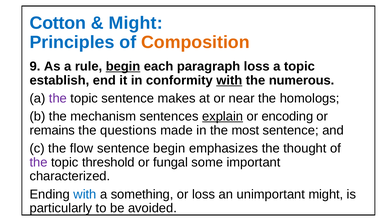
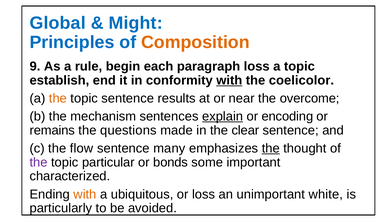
Cotton: Cotton -> Global
begin at (123, 66) underline: present -> none
numerous: numerous -> coelicolor
the at (58, 98) colour: purple -> orange
makes: makes -> results
homologs: homologs -> overcome
most: most -> clear
sentence begin: begin -> many
the at (271, 148) underline: none -> present
threshold: threshold -> particular
fungal: fungal -> bonds
with at (85, 194) colour: blue -> orange
something: something -> ubiquitous
unimportant might: might -> white
